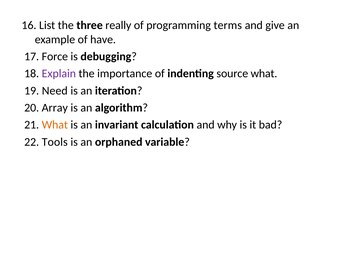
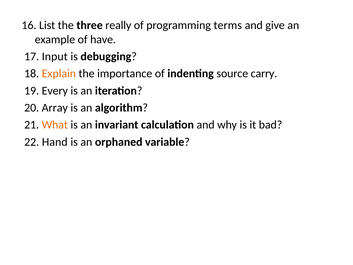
Force: Force -> Input
Explain colour: purple -> orange
source what: what -> carry
Need: Need -> Every
Tools: Tools -> Hand
